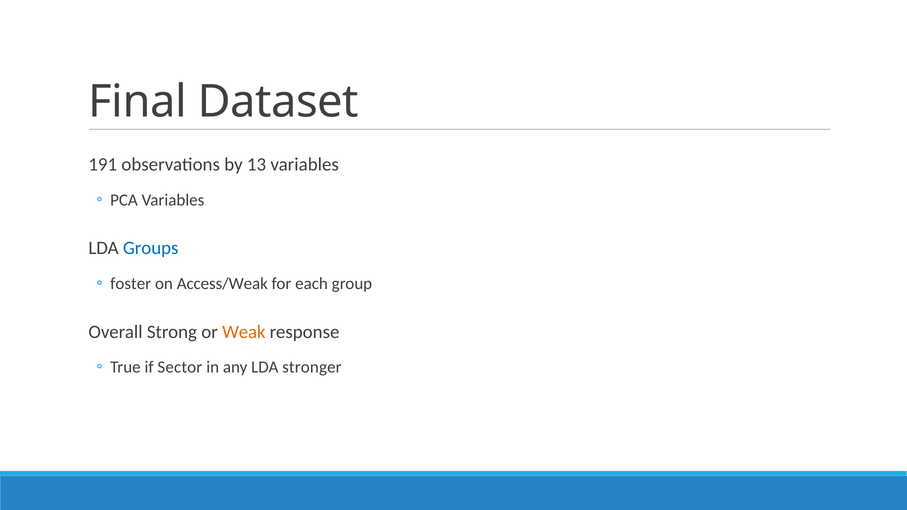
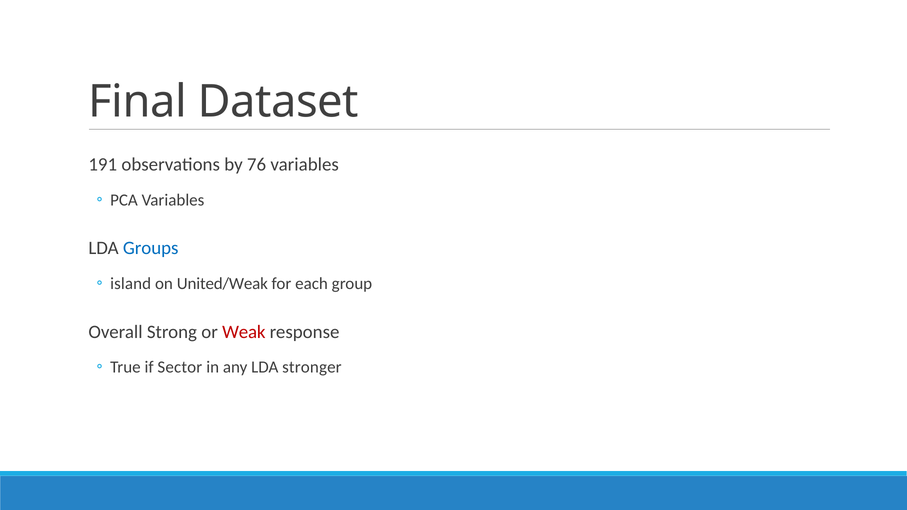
13: 13 -> 76
foster: foster -> island
Access/Weak: Access/Weak -> United/Weak
Weak colour: orange -> red
